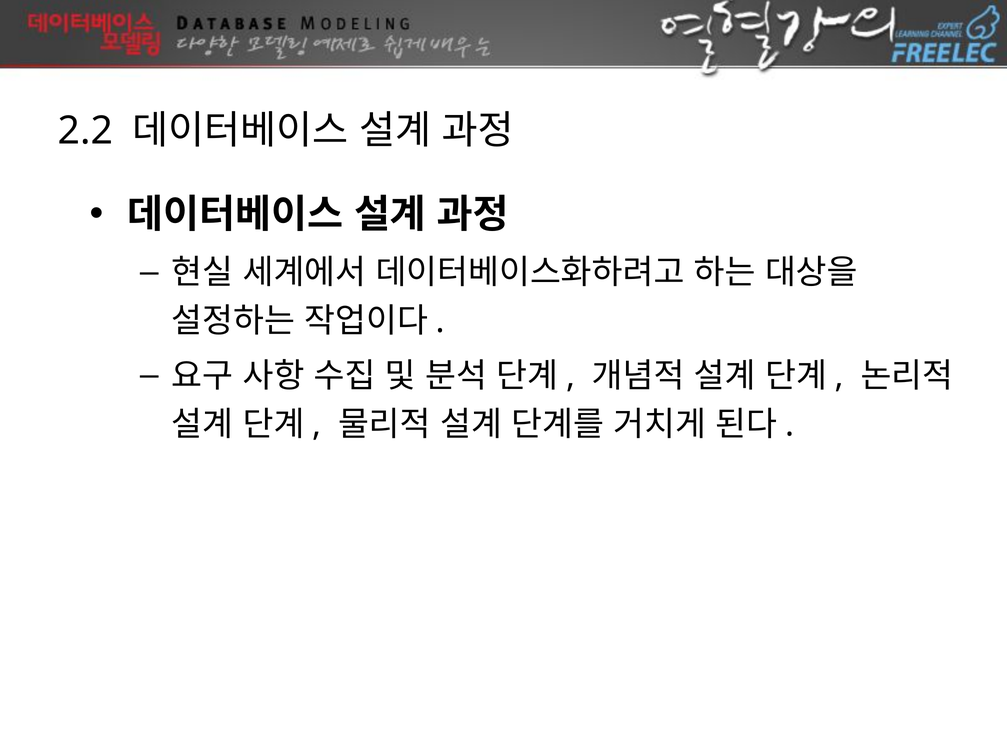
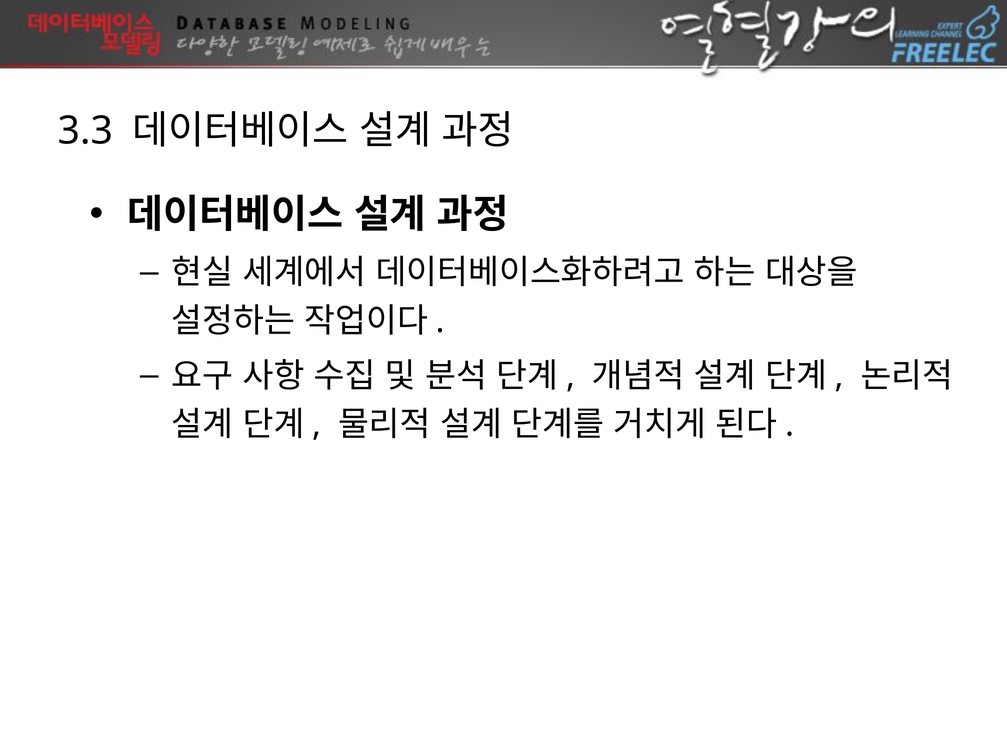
2.2: 2.2 -> 3.3
